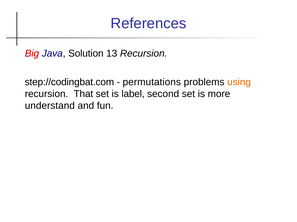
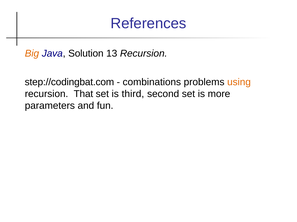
Big colour: red -> orange
permutations: permutations -> combinations
label: label -> third
understand: understand -> parameters
